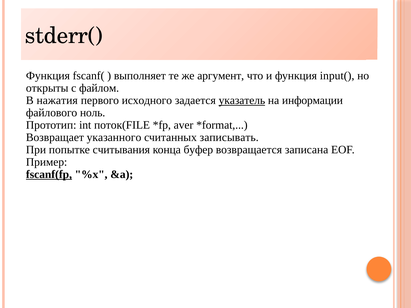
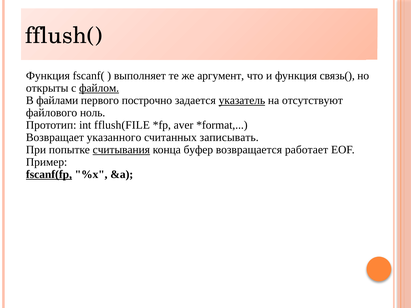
stderr(: stderr( -> fflush(
input(: input( -> связь(
файлом underline: none -> present
нажатия: нажатия -> файлами
исходного: исходного -> построчно
информации: информации -> отсутствуют
поток(FILE: поток(FILE -> fflush(FILE
считывания underline: none -> present
записана: записана -> работает
